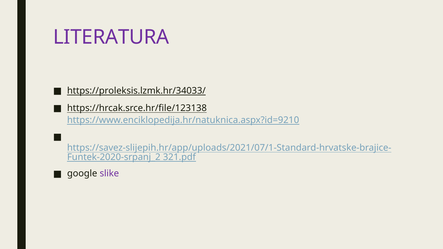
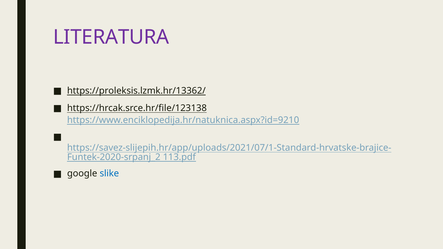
https://proleksis.lzmk.hr/34033/: https://proleksis.lzmk.hr/34033/ -> https://proleksis.lzmk.hr/13362/
321.pdf: 321.pdf -> 113.pdf
slike colour: purple -> blue
